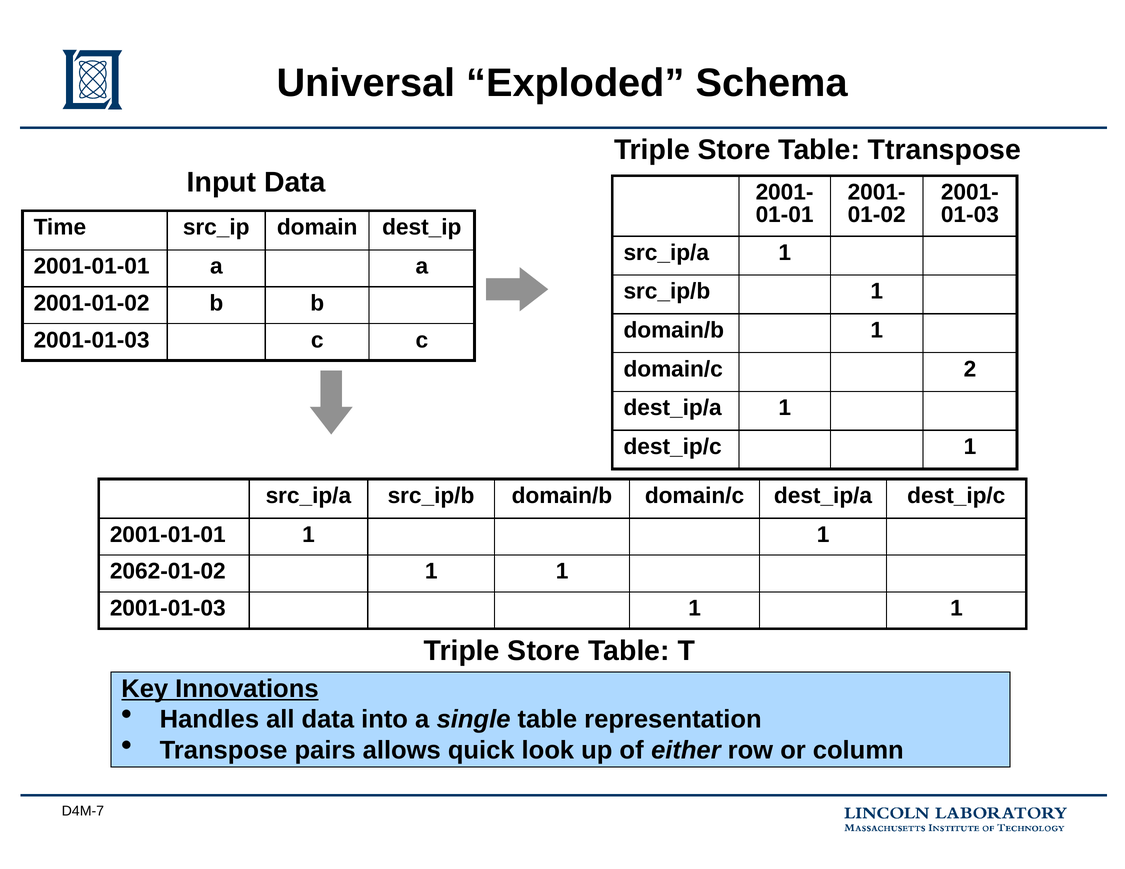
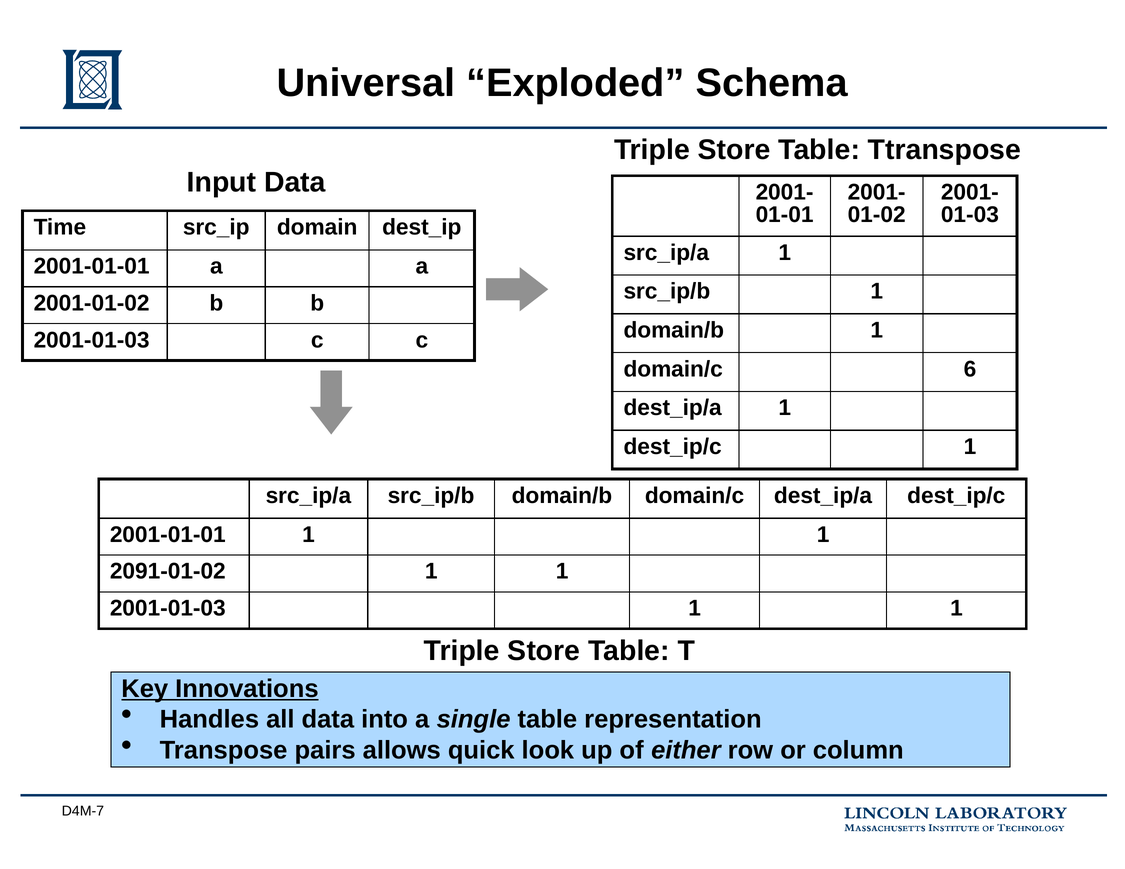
2: 2 -> 6
2062-01-02: 2062-01-02 -> 2091-01-02
